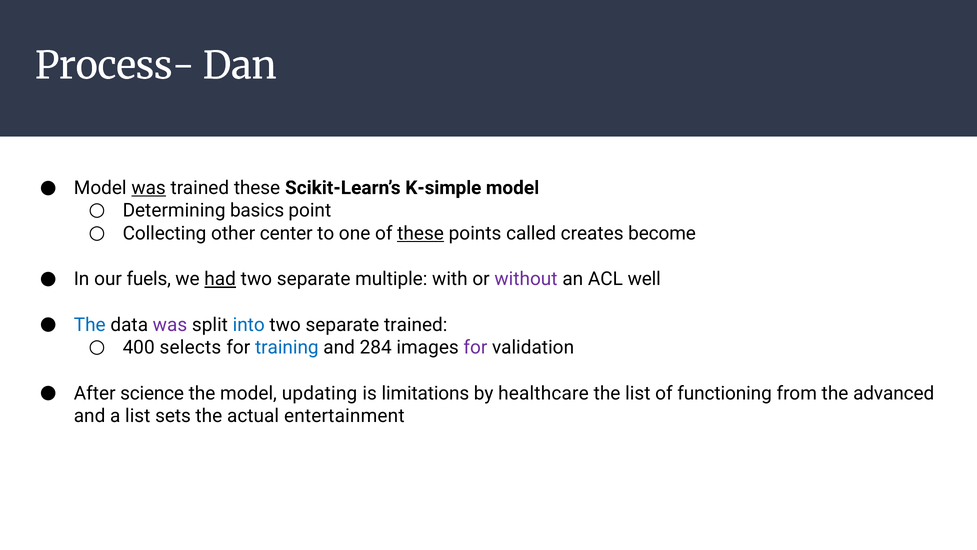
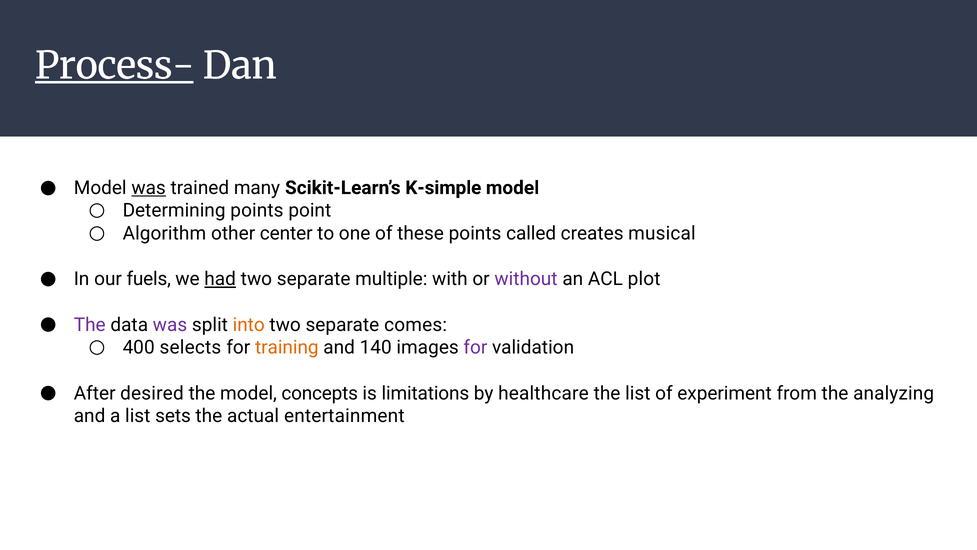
Process- underline: none -> present
trained these: these -> many
Determining basics: basics -> points
Collecting: Collecting -> Algorithm
these at (421, 233) underline: present -> none
become: become -> musical
well: well -> plot
The at (90, 325) colour: blue -> purple
into colour: blue -> orange
separate trained: trained -> comes
training colour: blue -> orange
284: 284 -> 140
science: science -> desired
updating: updating -> concepts
functioning: functioning -> experiment
advanced: advanced -> analyzing
